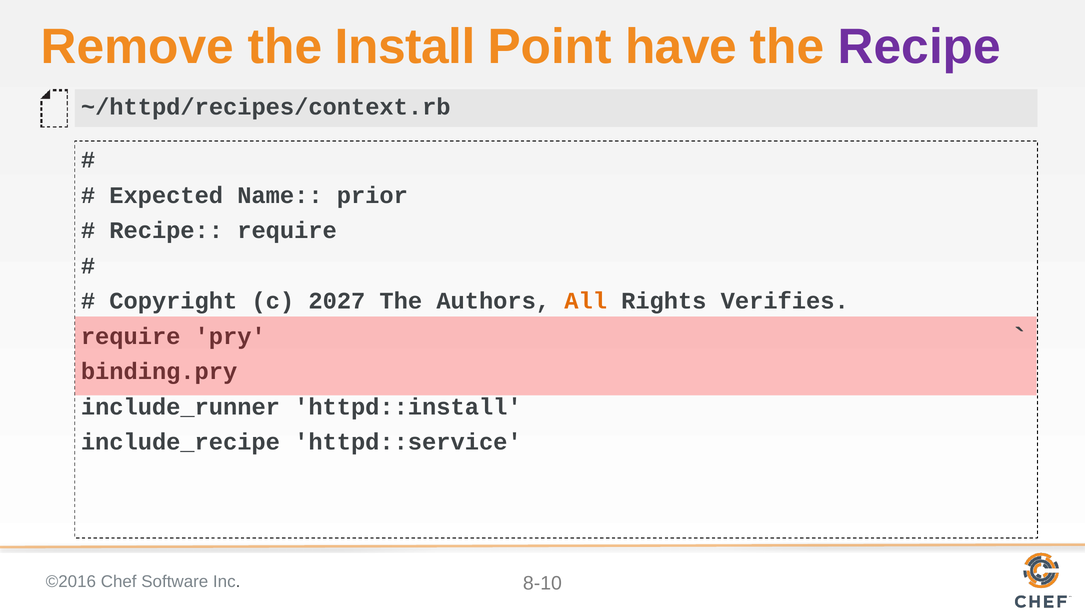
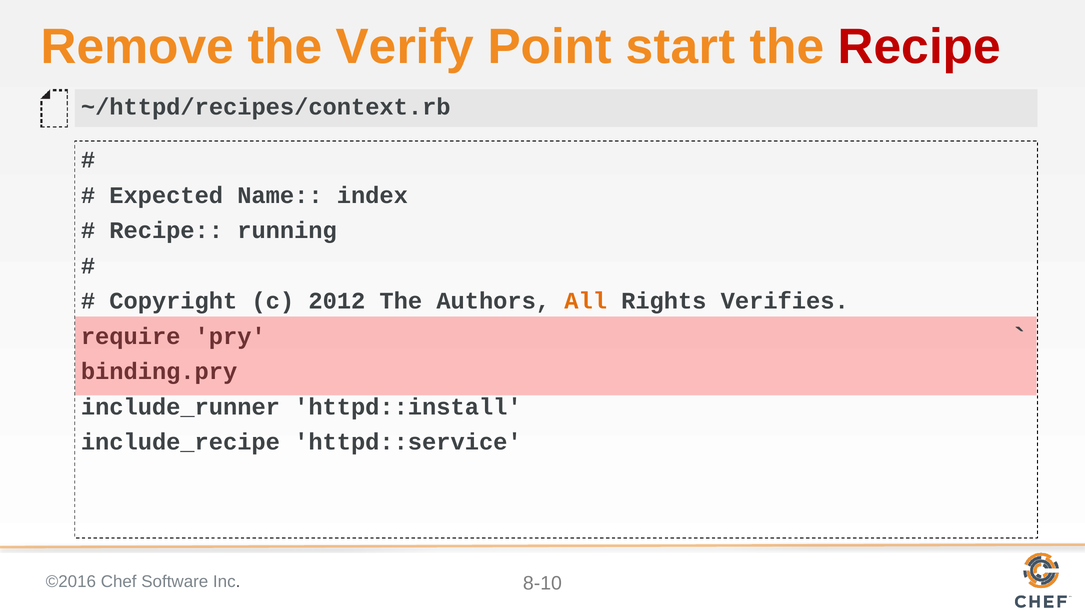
Install: Install -> Verify
have: have -> start
Recipe at (919, 47) colour: purple -> red
prior: prior -> index
Recipe require: require -> running
2027: 2027 -> 2012
